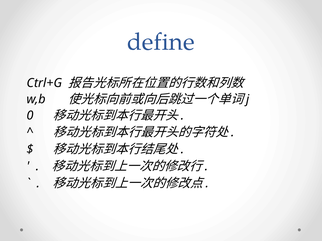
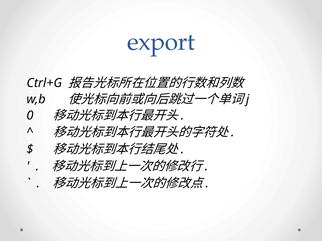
define: define -> export
